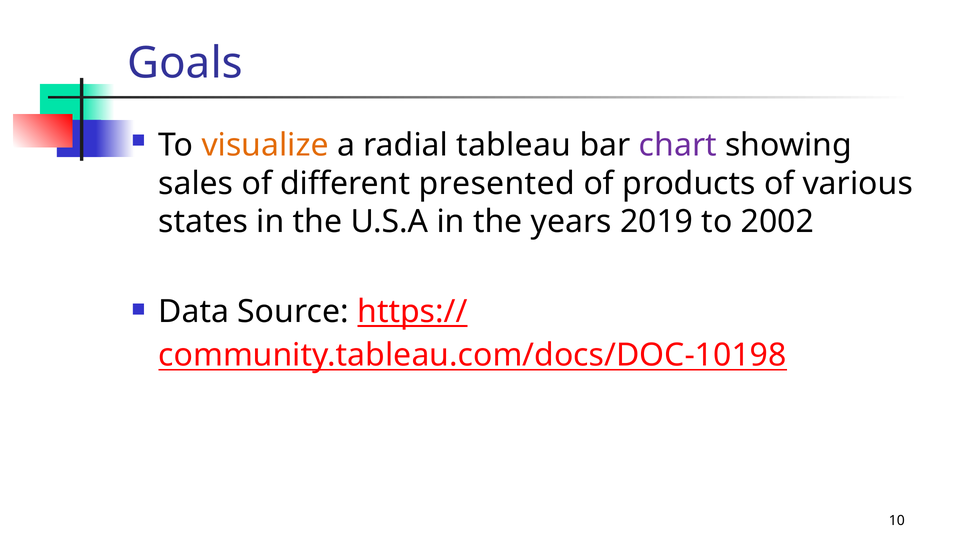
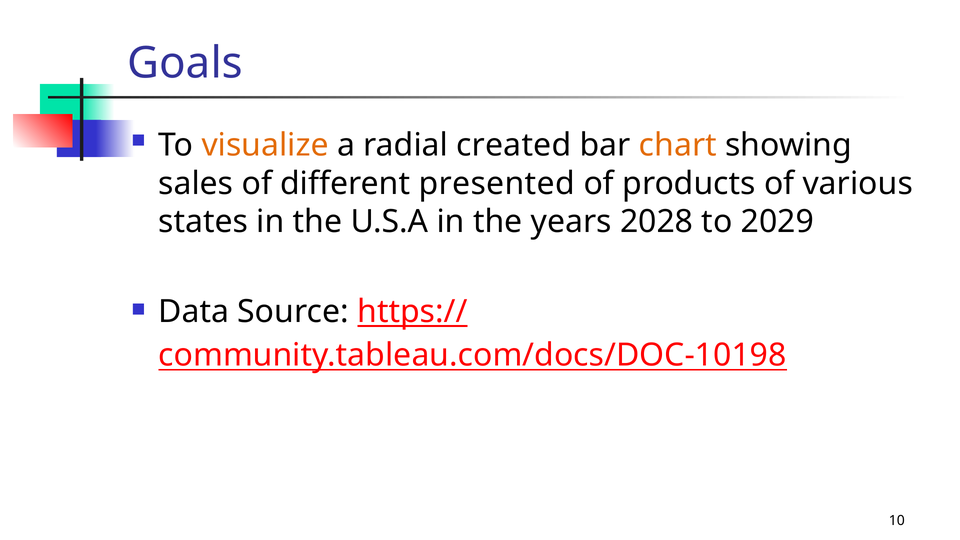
tableau: tableau -> created
chart colour: purple -> orange
2019: 2019 -> 2028
2002: 2002 -> 2029
